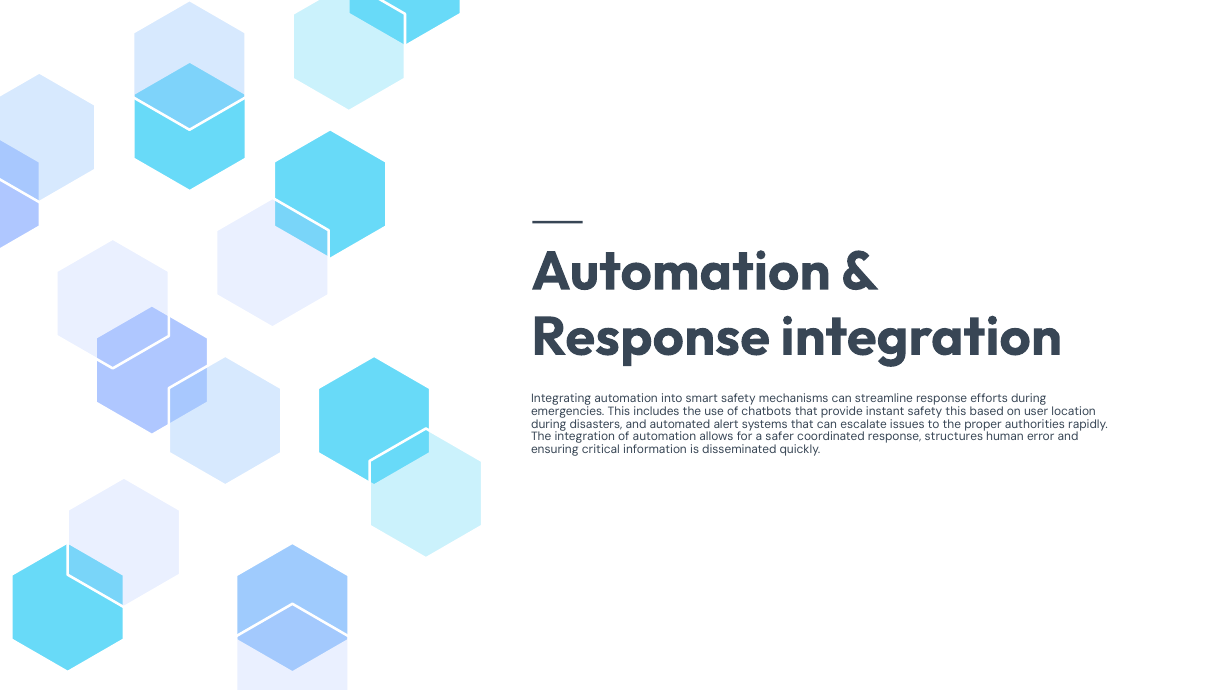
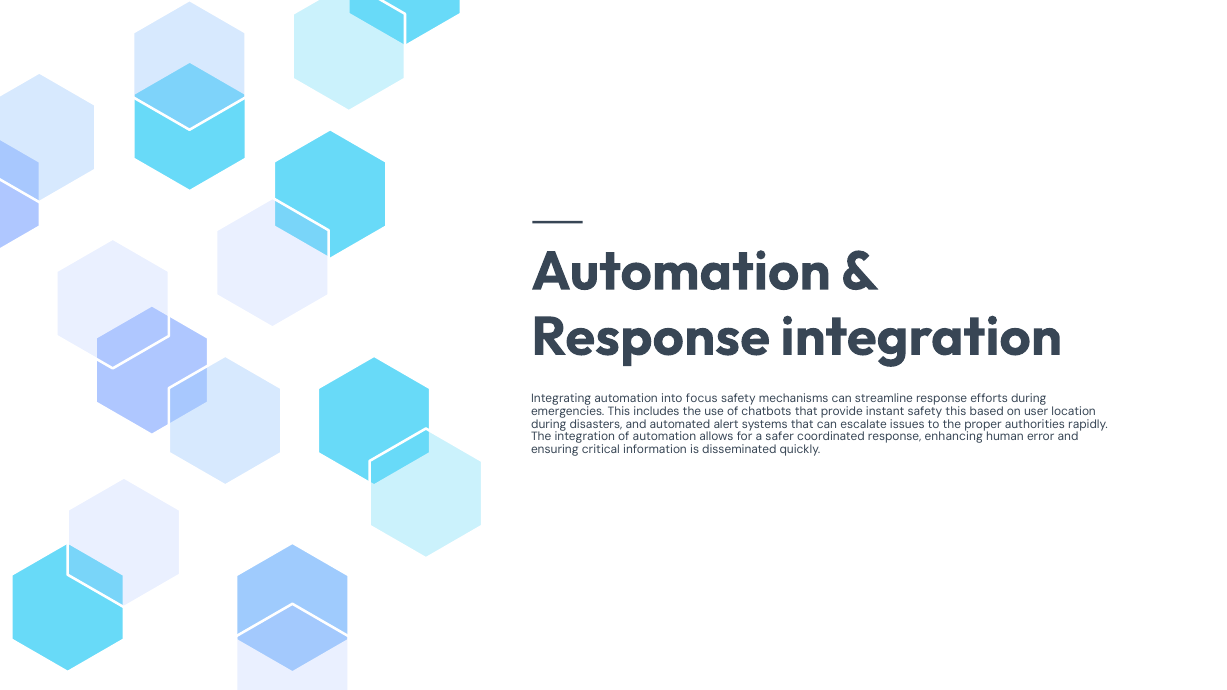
smart: smart -> focus
structures: structures -> enhancing
